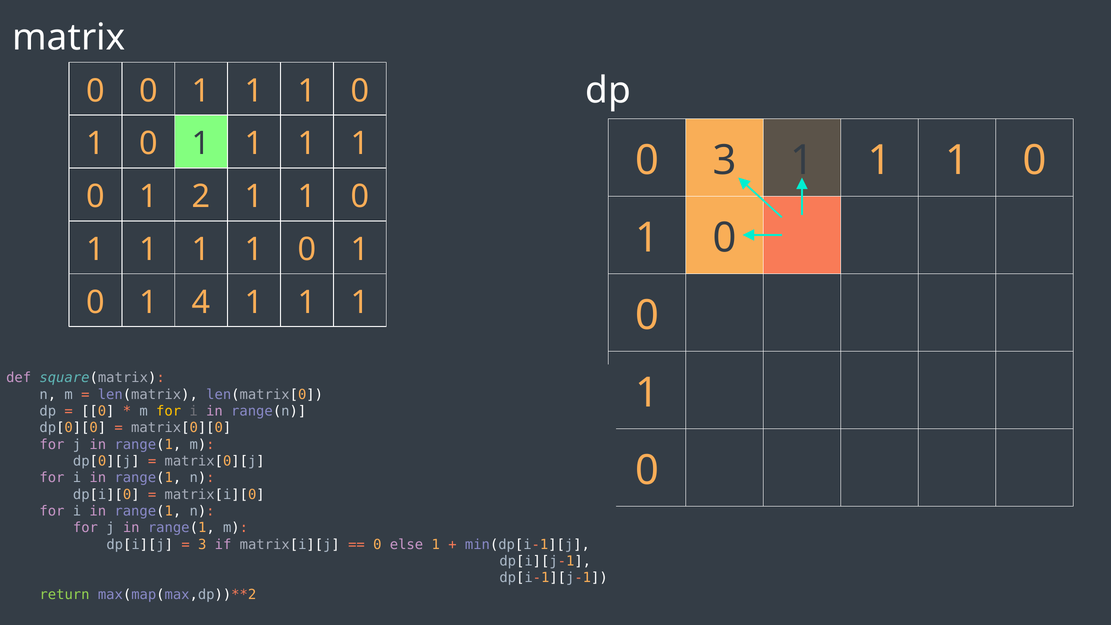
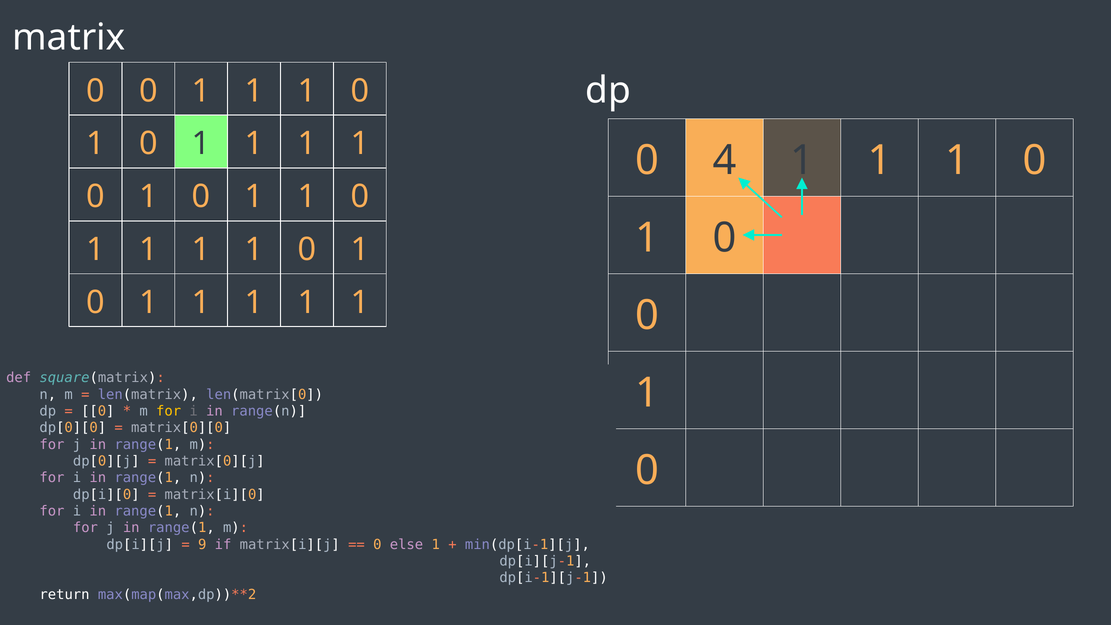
0 3: 3 -> 4
2 at (201, 197): 2 -> 0
4 at (201, 302): 4 -> 1
3 at (202, 544): 3 -> 9
return colour: light green -> white
